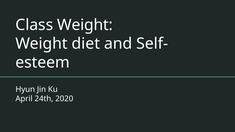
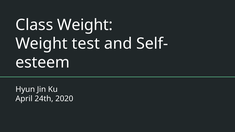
diet: diet -> test
